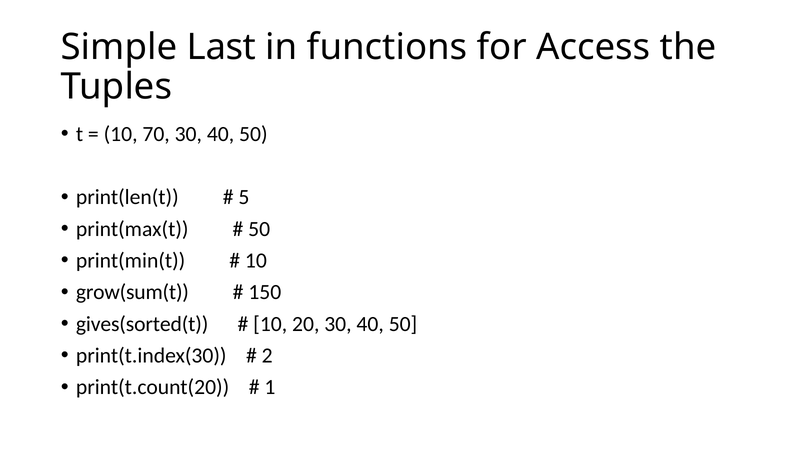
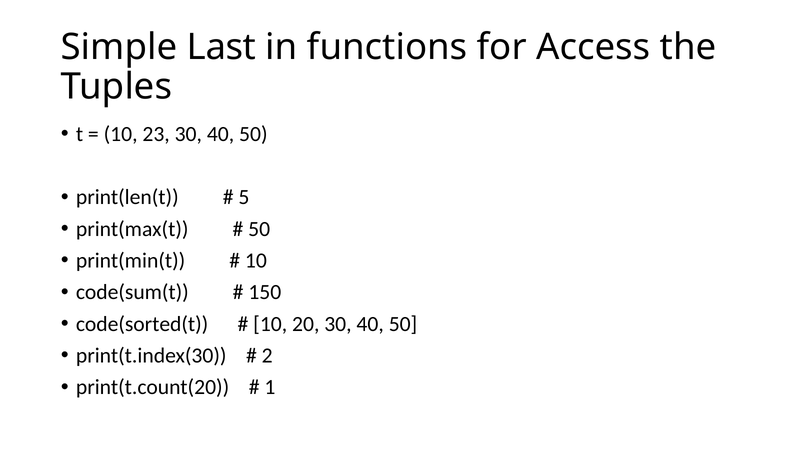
70: 70 -> 23
grow(sum(t: grow(sum(t -> code(sum(t
gives(sorted(t: gives(sorted(t -> code(sorted(t
